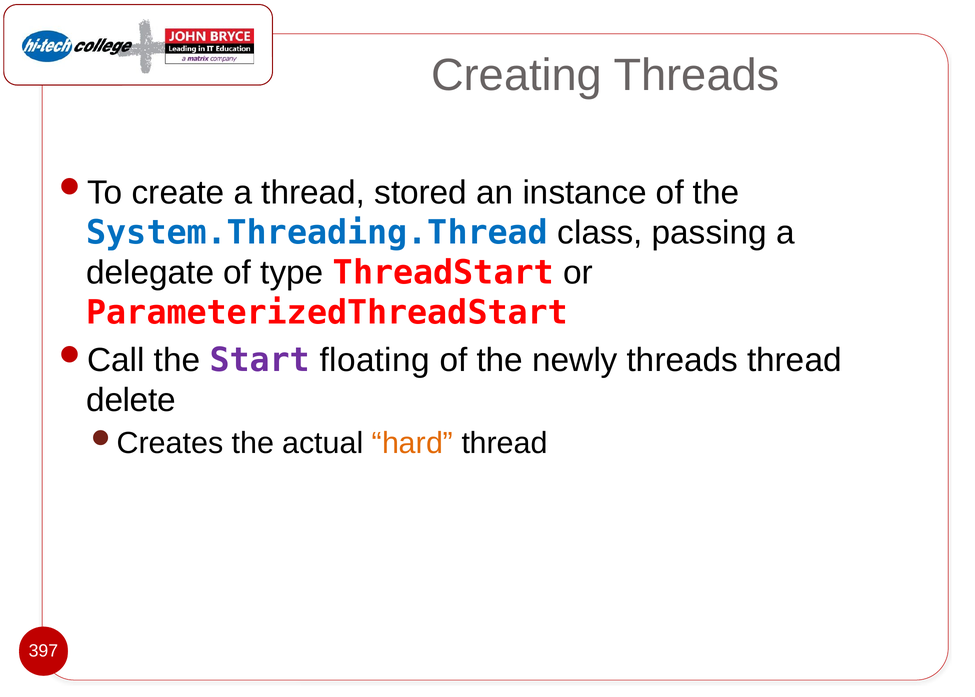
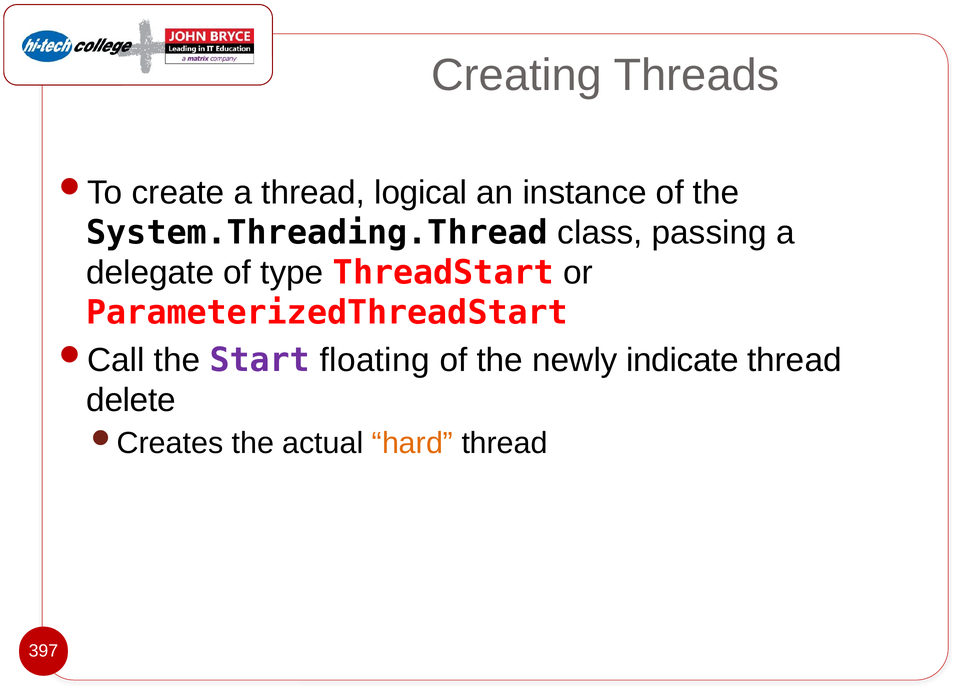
stored: stored -> logical
System.Threading.Thread colour: blue -> black
newly threads: threads -> indicate
